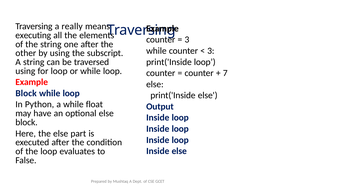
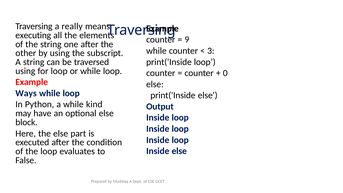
3 at (187, 40): 3 -> 9
7: 7 -> 0
Block at (26, 93): Block -> Ways
float: float -> kind
